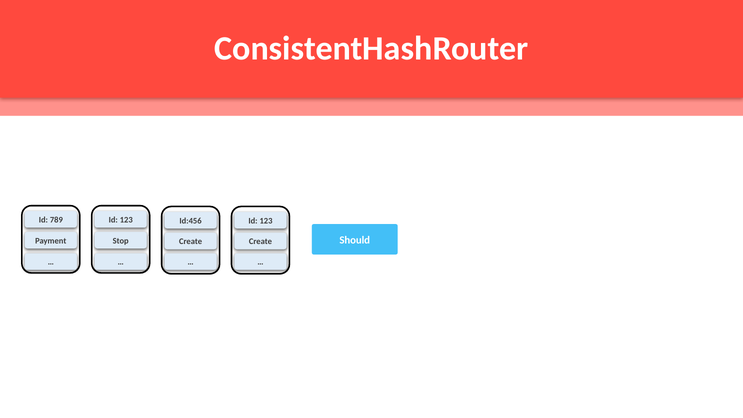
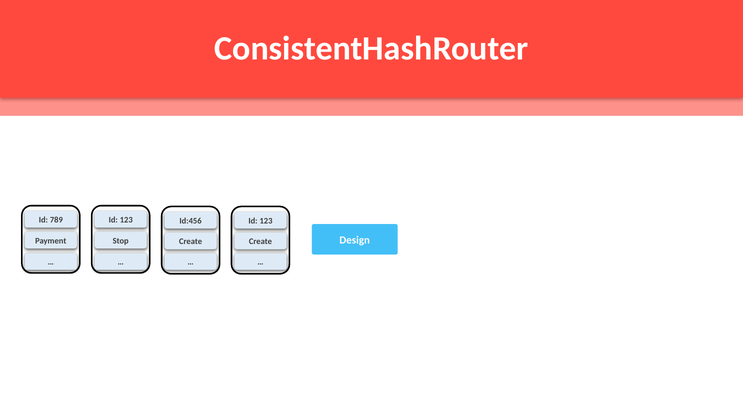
Should: Should -> Design
